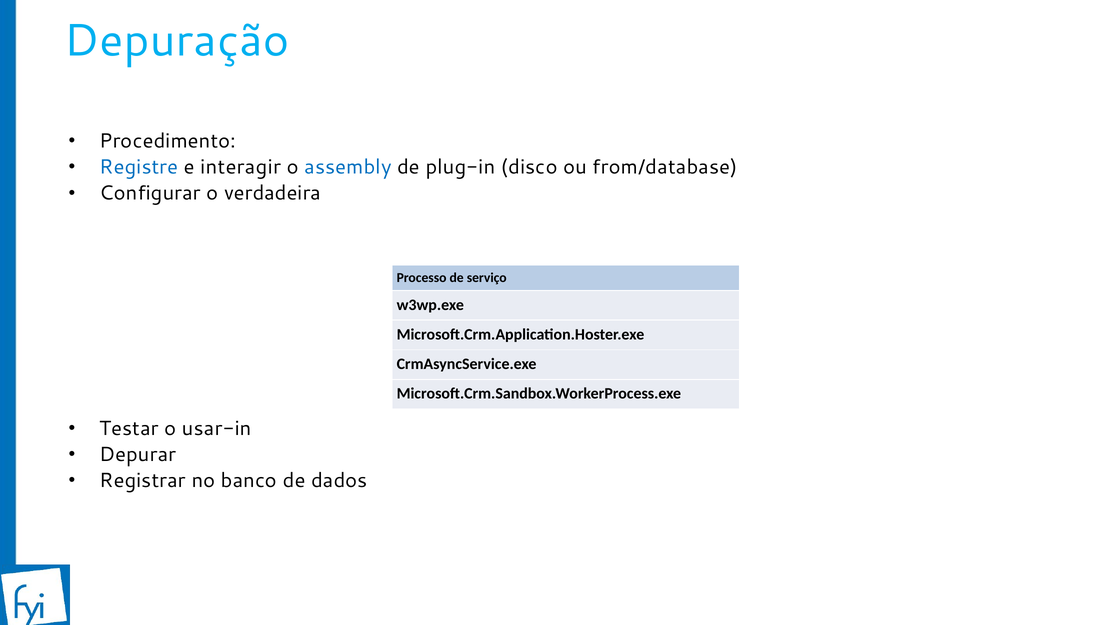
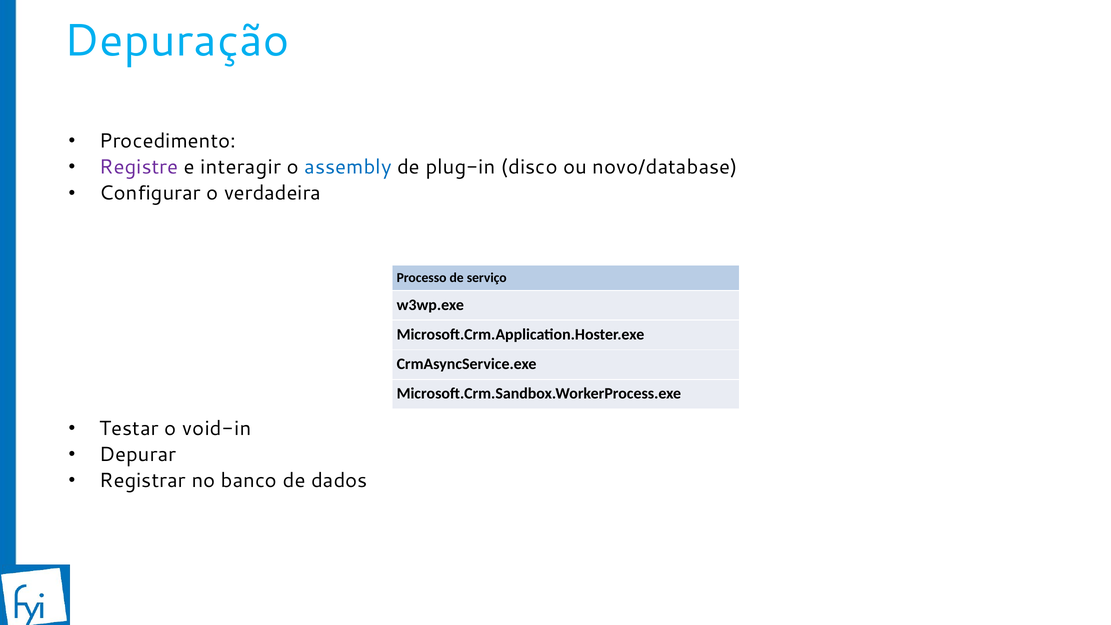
Registre colour: blue -> purple
from/database: from/database -> novo/database
usar-in: usar-in -> void-in
